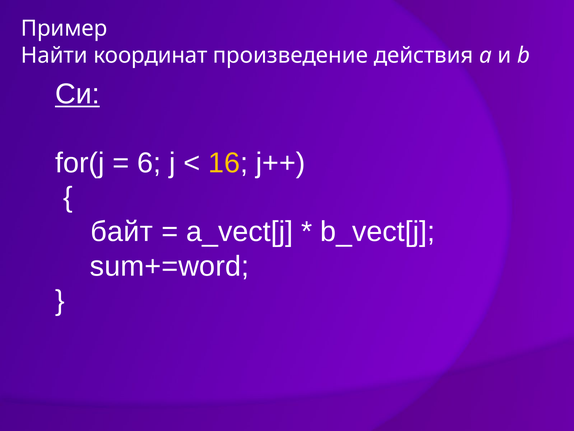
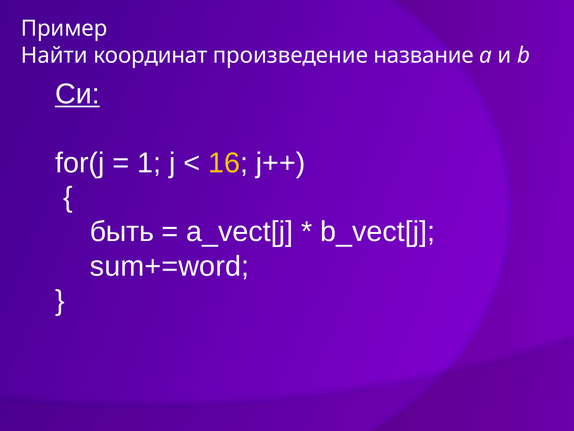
действия: действия -> название
6: 6 -> 1
байт: байт -> быть
